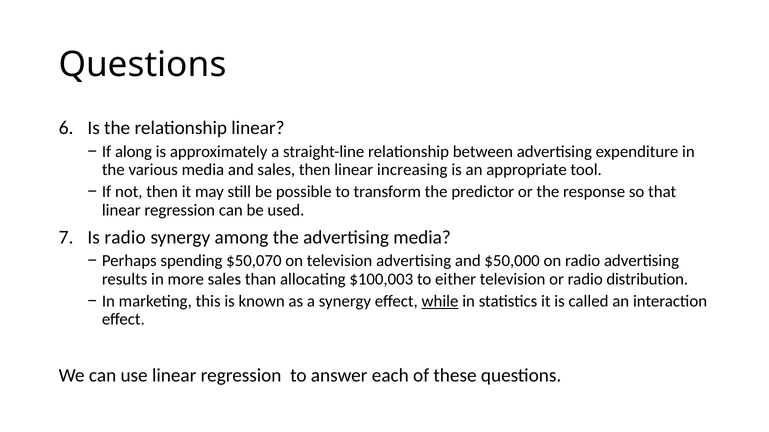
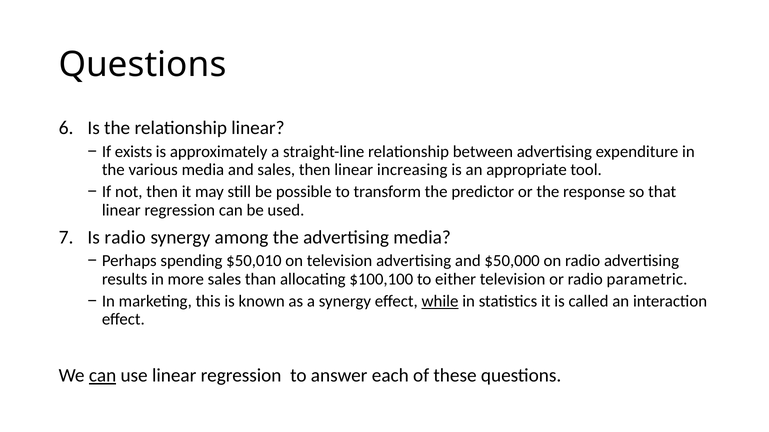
along: along -> exists
$50,070: $50,070 -> $50,010
$100,003: $100,003 -> $100,100
distribution: distribution -> parametric
can at (103, 376) underline: none -> present
